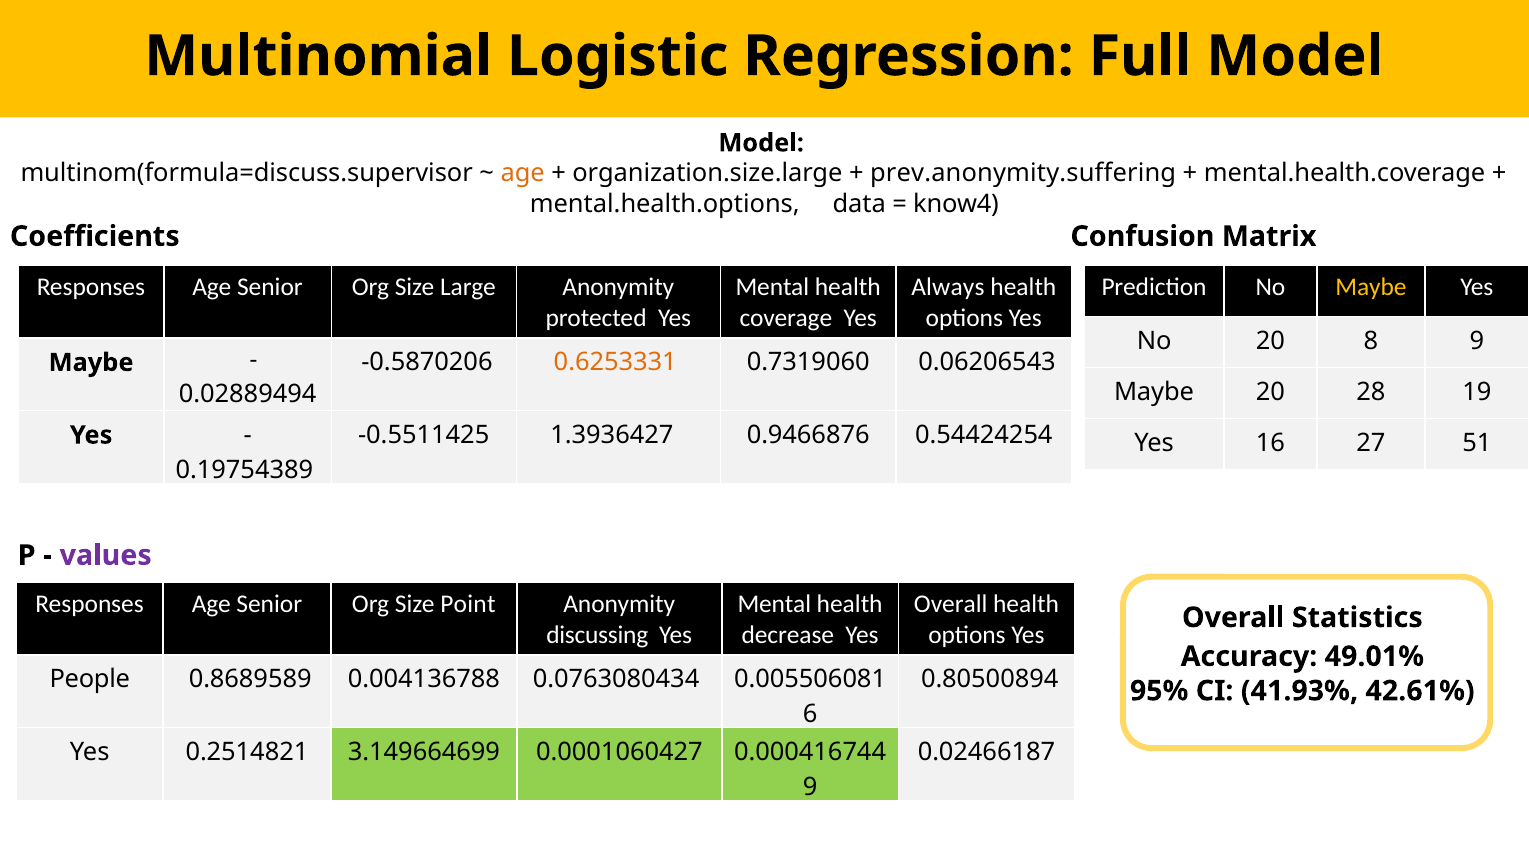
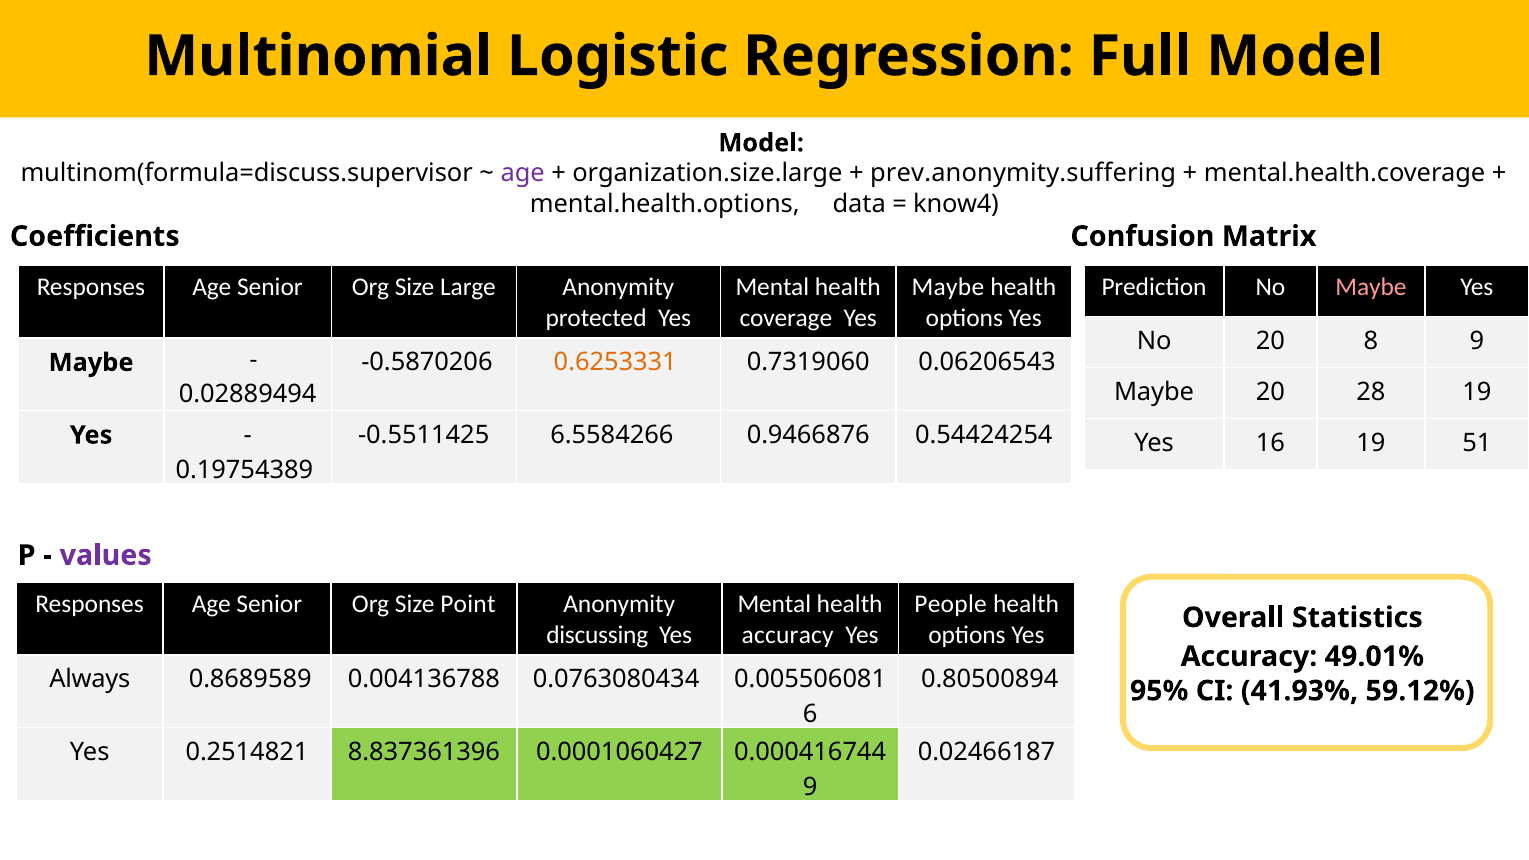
age at (523, 174) colour: orange -> purple
Always at (948, 287): Always -> Maybe
Maybe at (1371, 287) colour: yellow -> pink
1.3936427: 1.3936427 -> 6.5584266
16 27: 27 -> 19
Overall at (951, 604): Overall -> People
decrease at (788, 635): decrease -> accuracy
People: People -> Always
42.61%: 42.61% -> 59.12%
3.149664699: 3.149664699 -> 8.837361396
